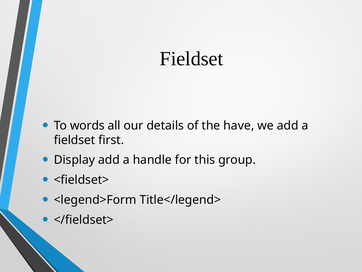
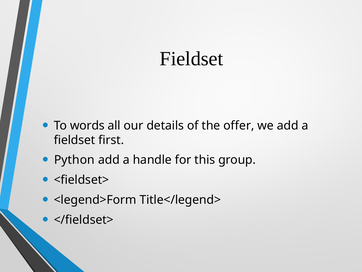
have: have -> offer
Display: Display -> Python
